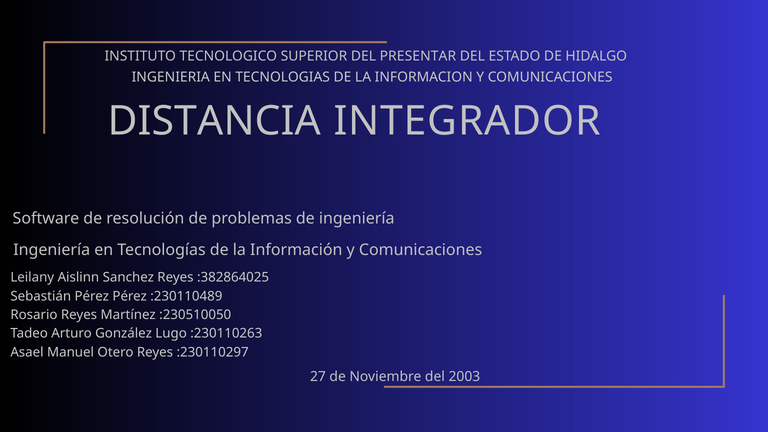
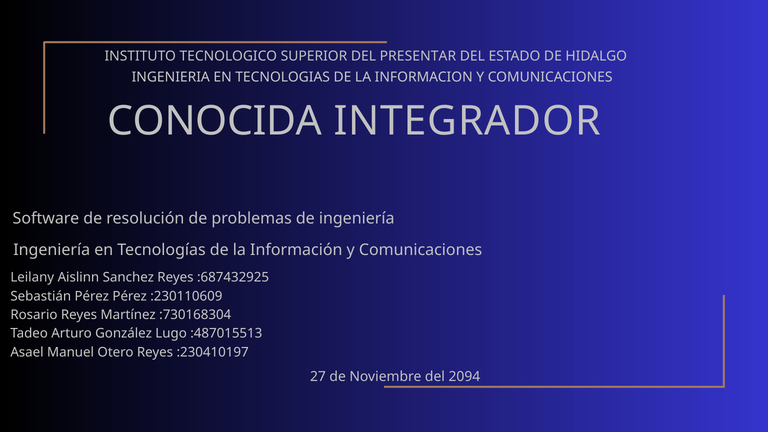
DISTANCIA: DISTANCIA -> CONOCIDA
:382864025: :382864025 -> :687432925
:230110489: :230110489 -> :230110609
:230510050: :230510050 -> :730168304
:230110263: :230110263 -> :487015513
:230110297: :230110297 -> :230410197
2003: 2003 -> 2094
